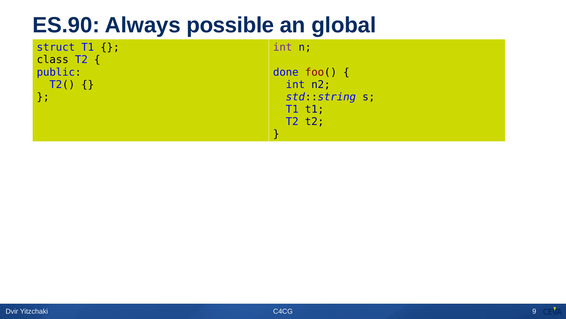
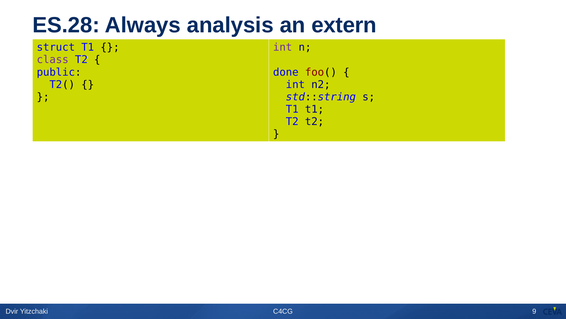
ES.90: ES.90 -> ES.28
possible: possible -> analysis
global: global -> extern
class colour: black -> purple
